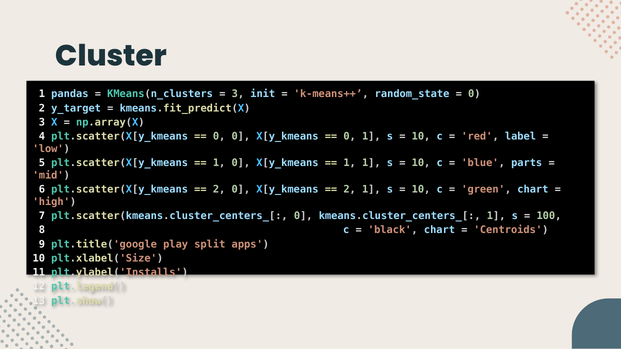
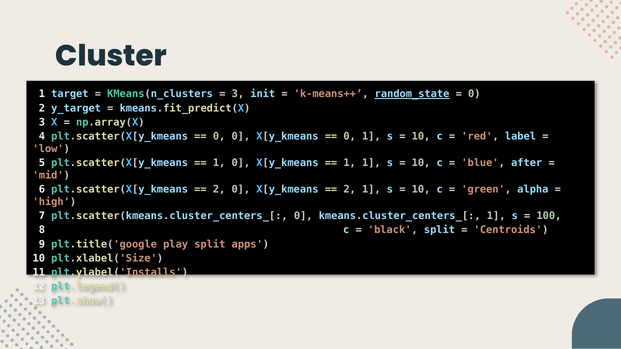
pandas: pandas -> target
random_state underline: none -> present
parts: parts -> after
green chart: chart -> alpha
black chart: chart -> split
